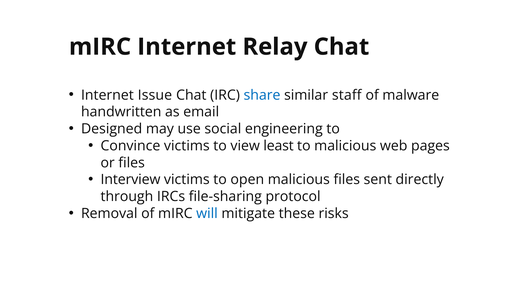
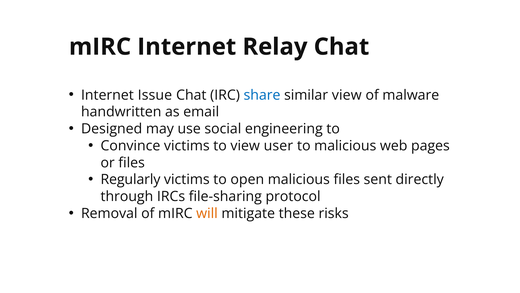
similar staff: staff -> view
least: least -> user
Interview: Interview -> Regularly
will colour: blue -> orange
